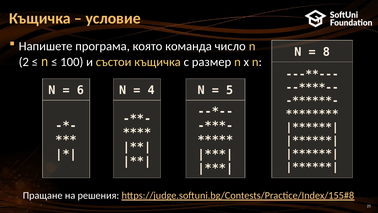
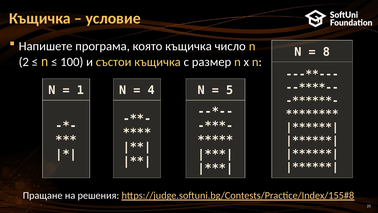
която команда: команда -> къщичка
6: 6 -> 1
